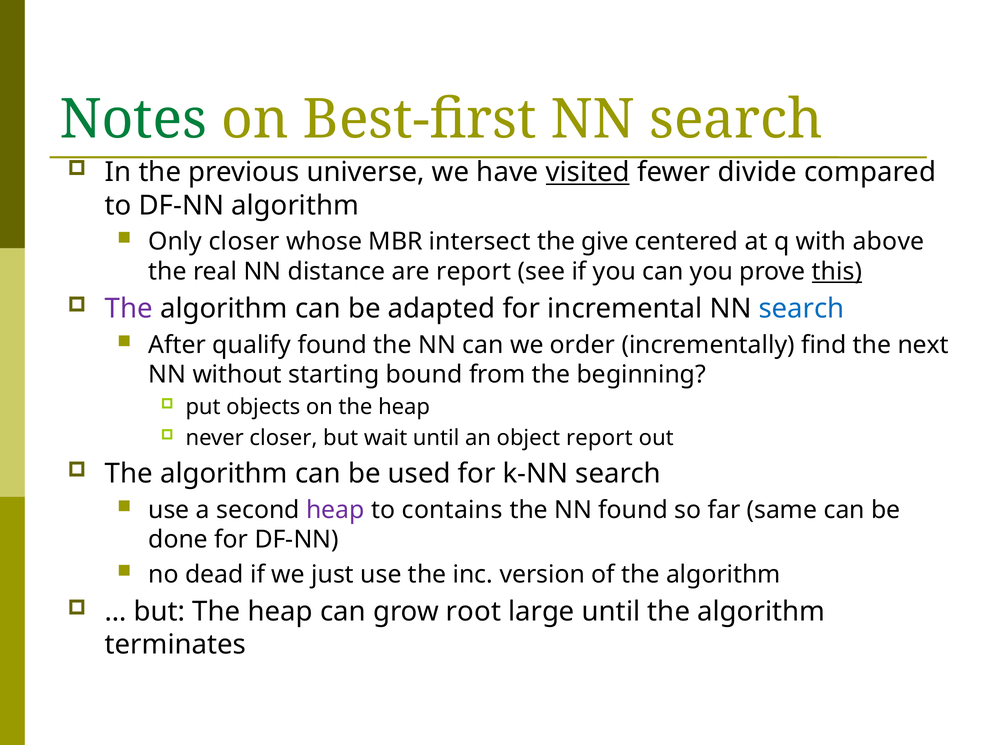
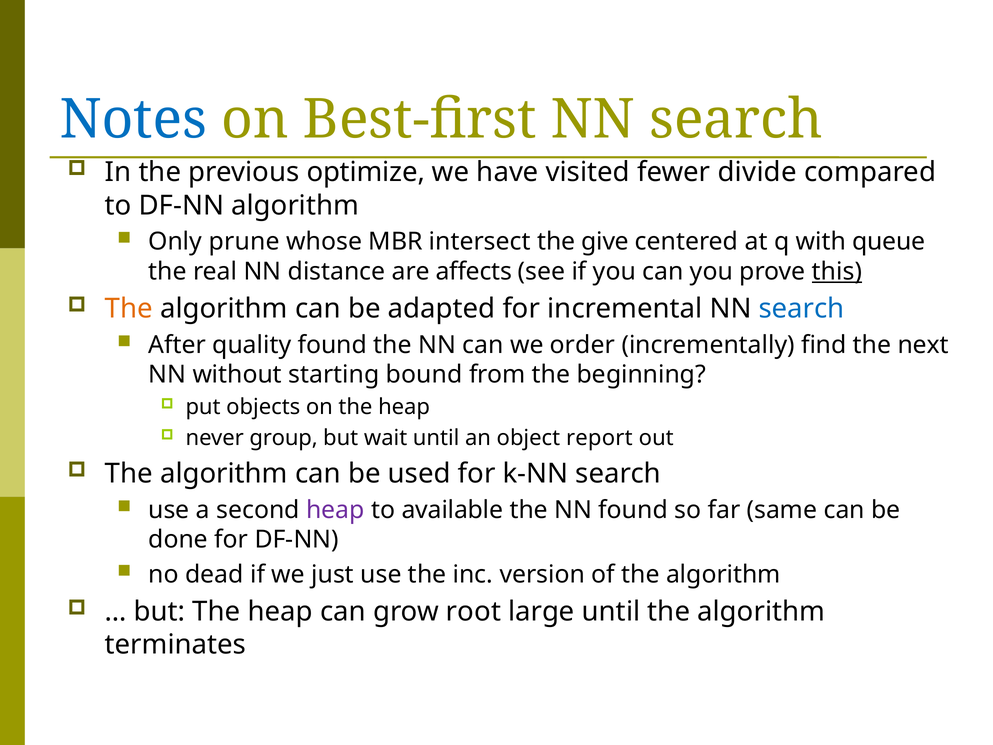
Notes colour: green -> blue
universe: universe -> optimize
visited underline: present -> none
Only closer: closer -> prune
above: above -> queue
are report: report -> affects
The at (129, 309) colour: purple -> orange
qualify: qualify -> quality
never closer: closer -> group
contains: contains -> available
